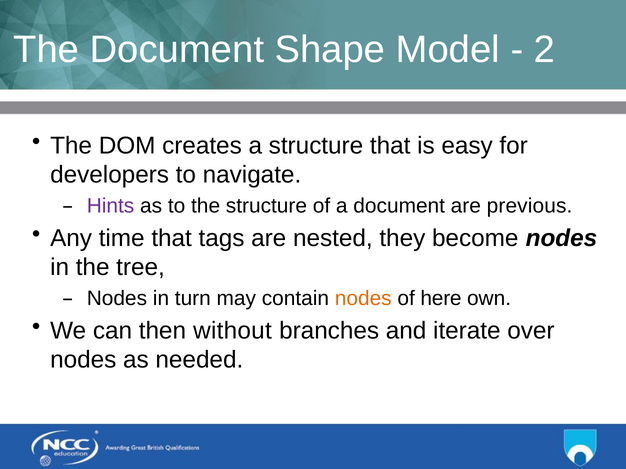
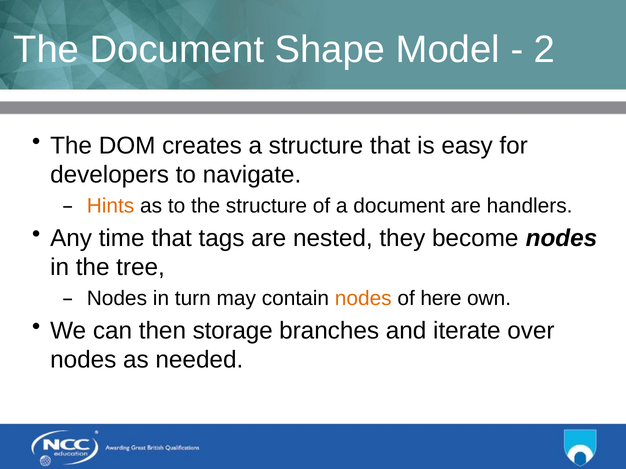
Hints colour: purple -> orange
previous: previous -> handlers
without: without -> storage
